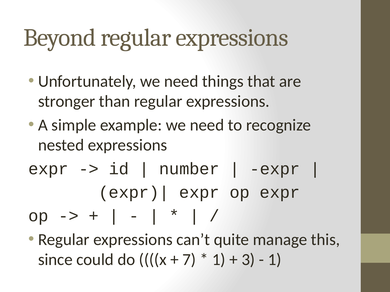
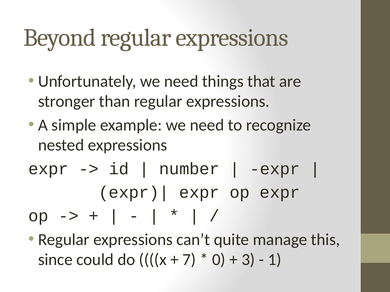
1 at (219, 260): 1 -> 0
